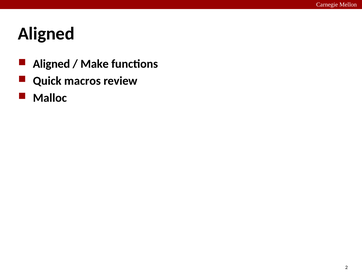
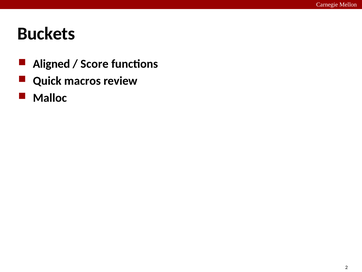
Aligned at (46, 34): Aligned -> Buckets
Make: Make -> Score
